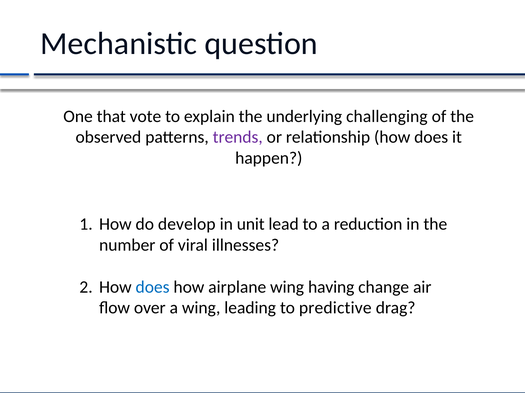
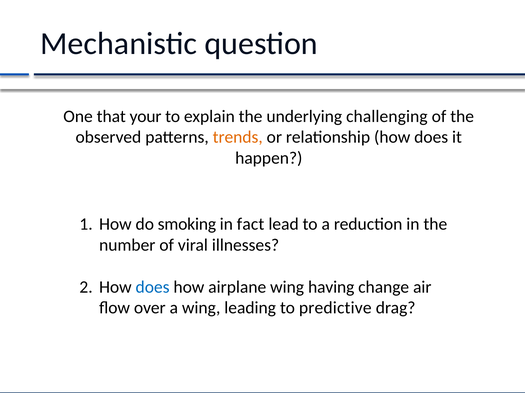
vote: vote -> your
trends colour: purple -> orange
develop: develop -> smoking
unit: unit -> fact
